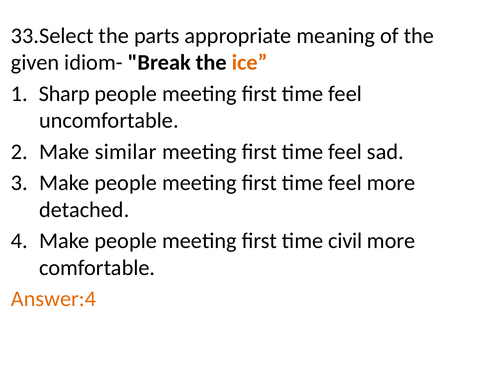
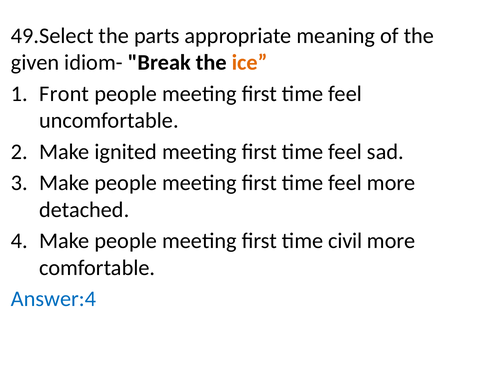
33.Select: 33.Select -> 49.Select
Sharp: Sharp -> Front
similar: similar -> ignited
Answer:4 colour: orange -> blue
